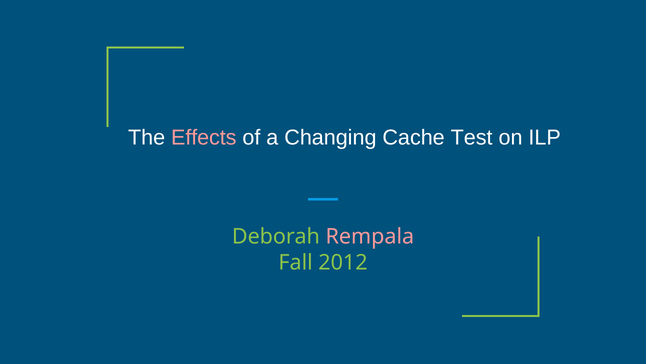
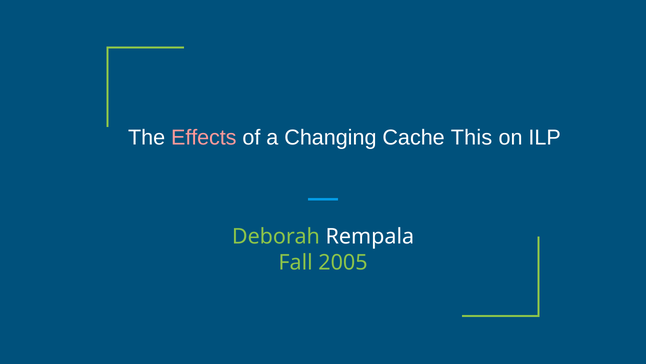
Test: Test -> This
Rempala colour: pink -> white
2012: 2012 -> 2005
